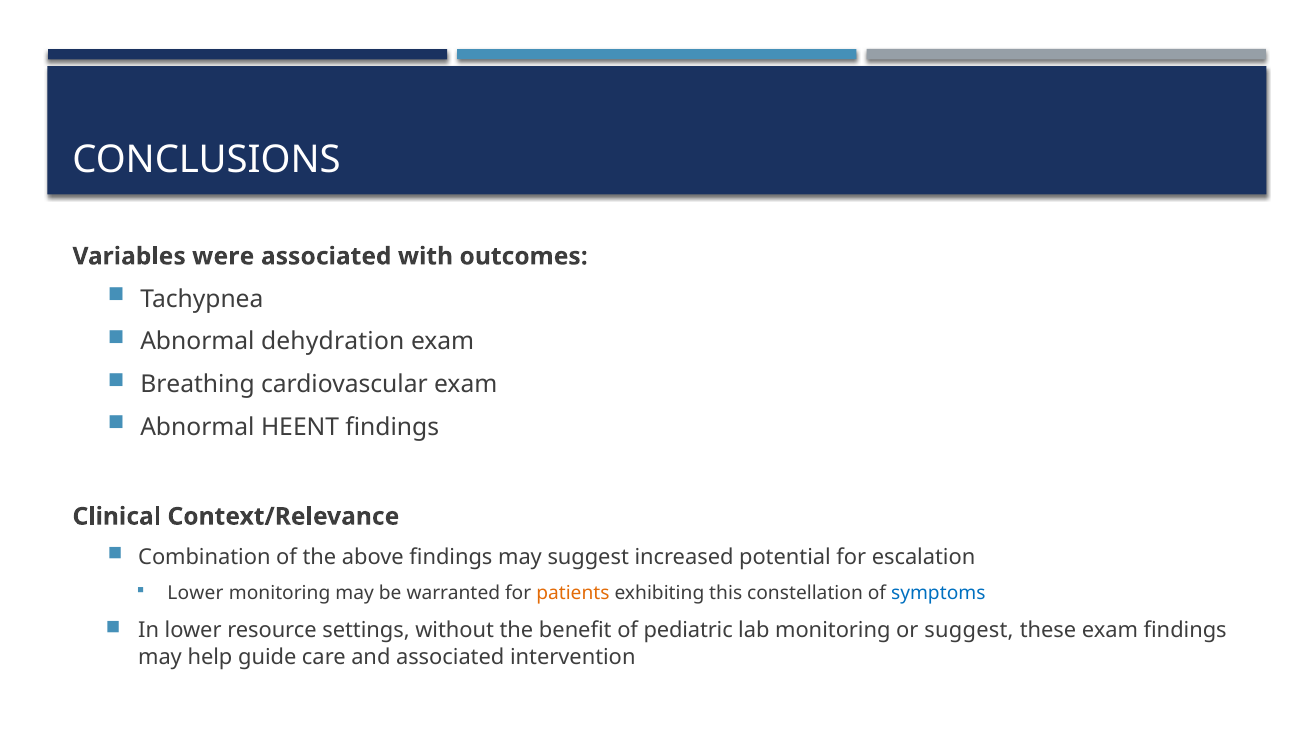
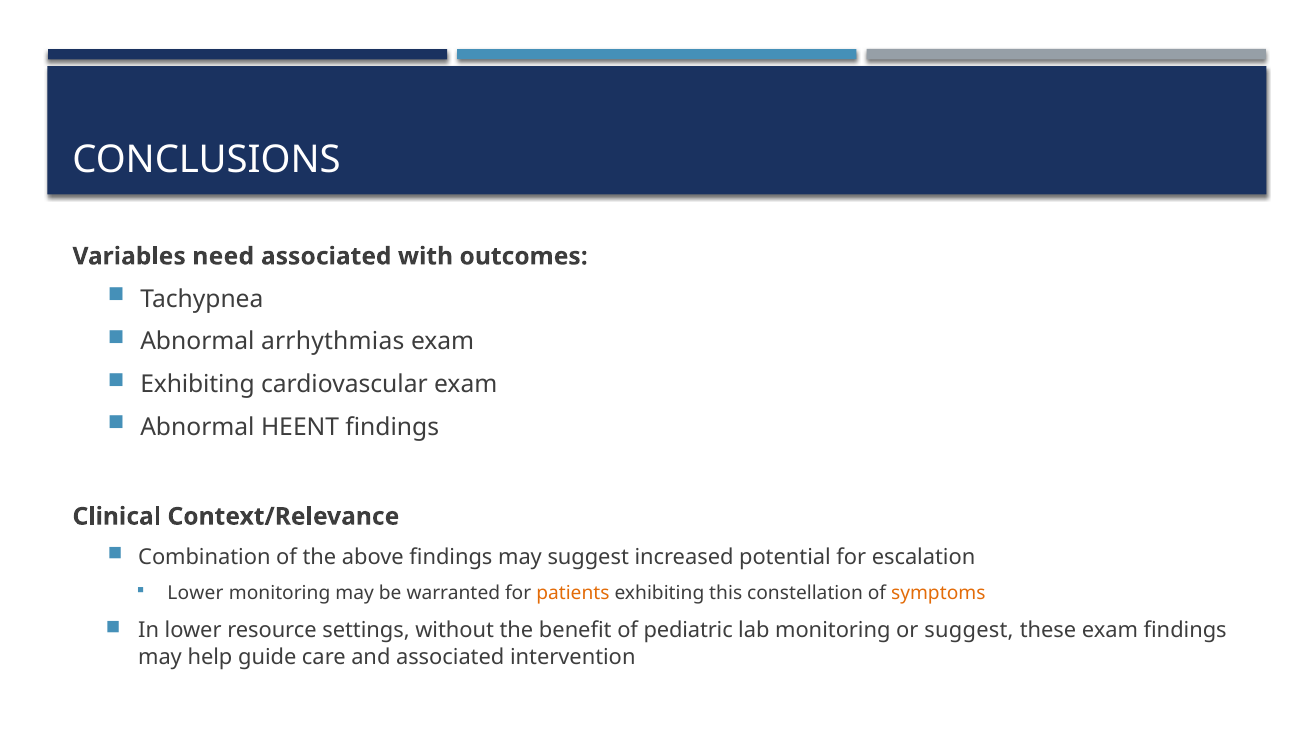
were: were -> need
dehydration: dehydration -> arrhythmias
Breathing at (198, 385): Breathing -> Exhibiting
symptoms colour: blue -> orange
